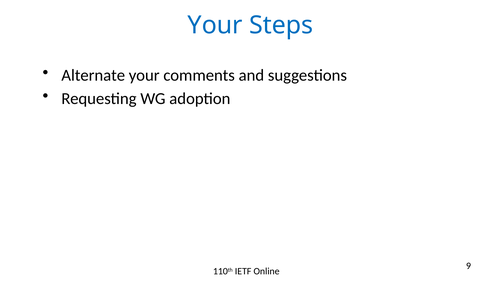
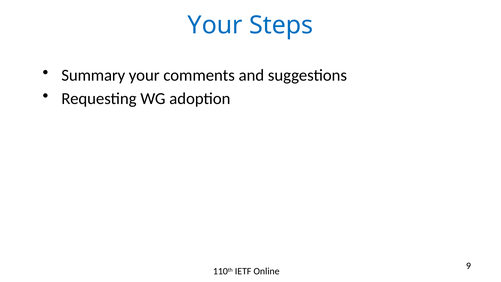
Alternate: Alternate -> Summary
